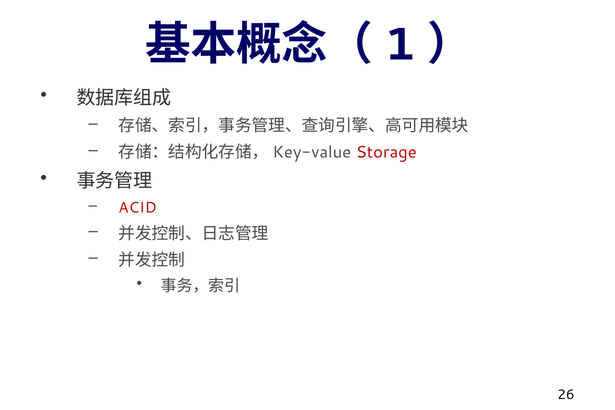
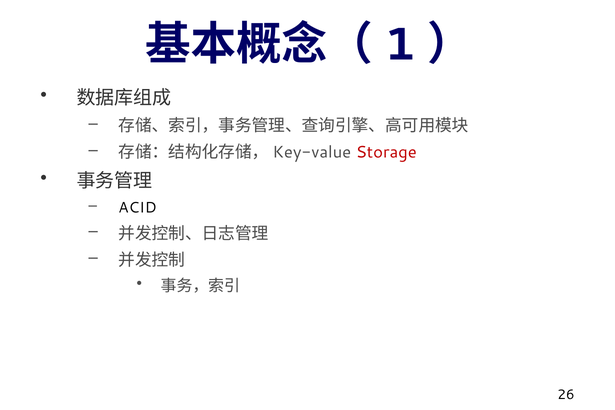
ACID colour: red -> black
